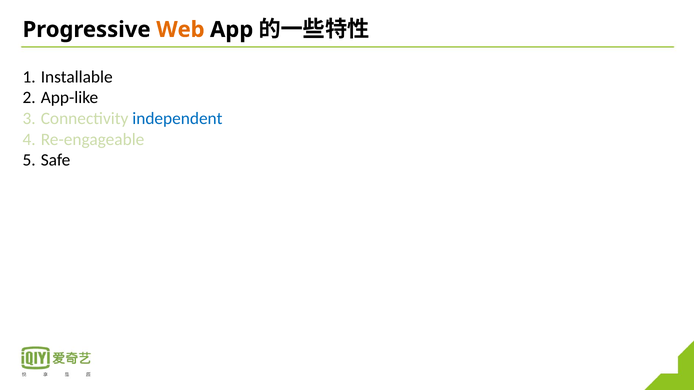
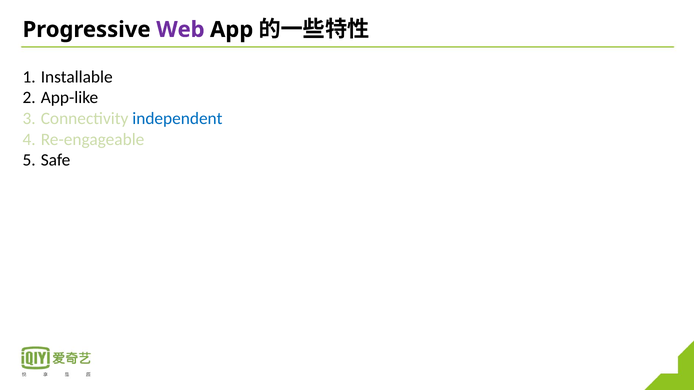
Web colour: orange -> purple
